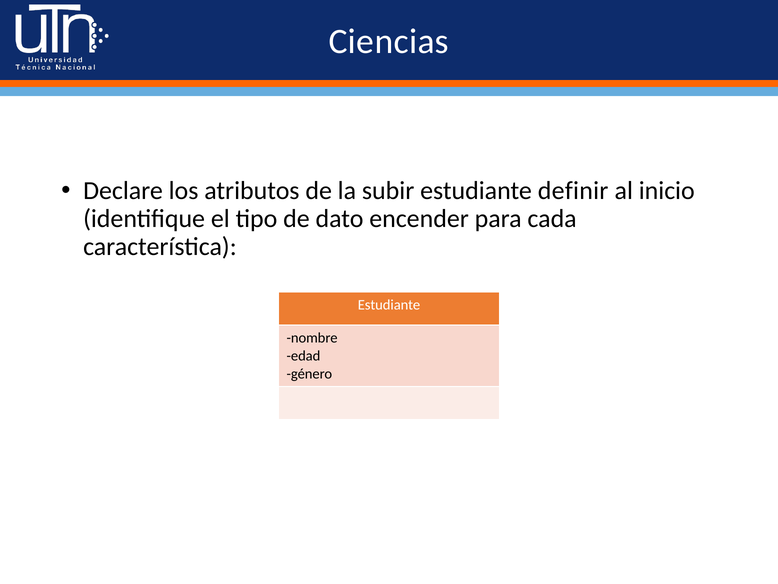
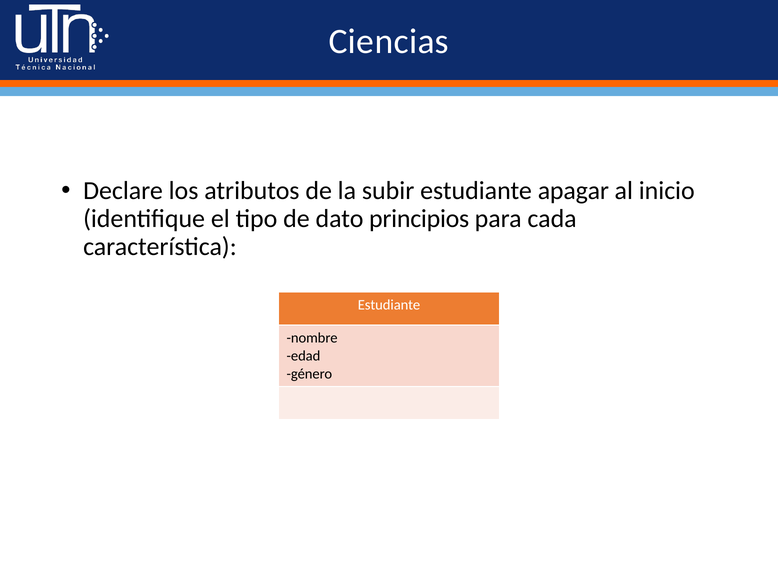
definir: definir -> apagar
encender: encender -> principios
